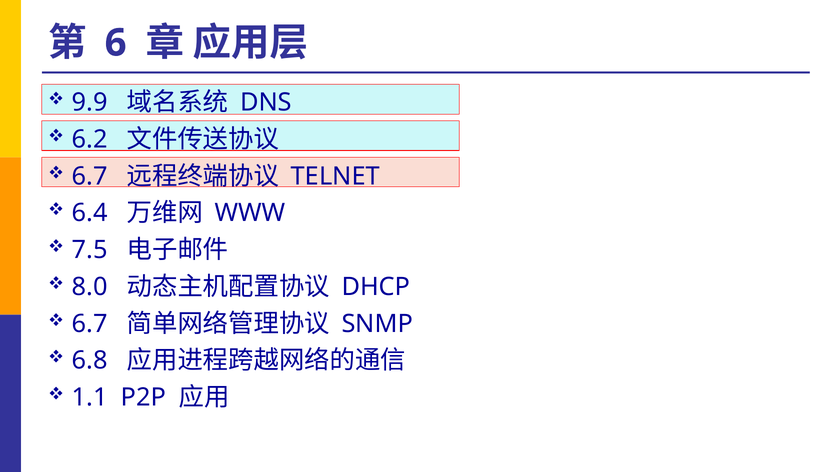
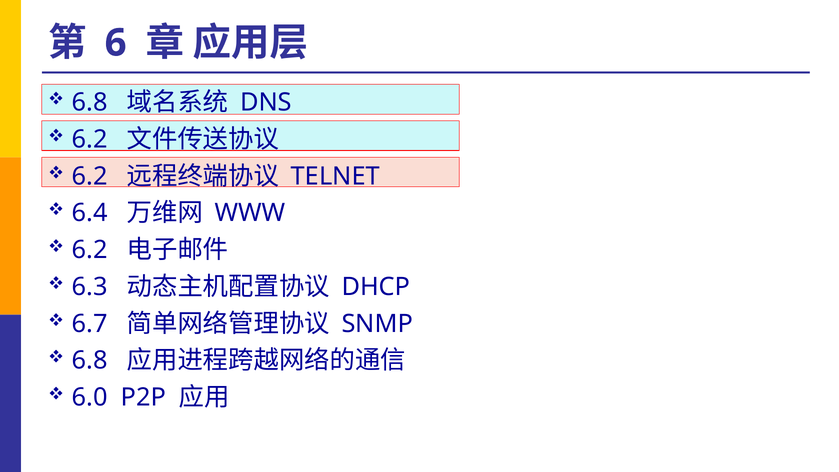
9.9 at (90, 102): 9.9 -> 6.8
6.7 at (90, 176): 6.7 -> 6.2
7.5 at (90, 250): 7.5 -> 6.2
8.0: 8.0 -> 6.3
1.1: 1.1 -> 6.0
